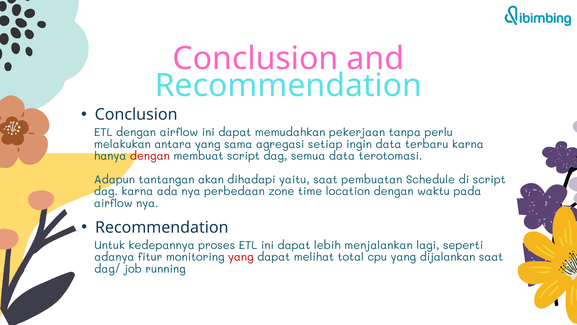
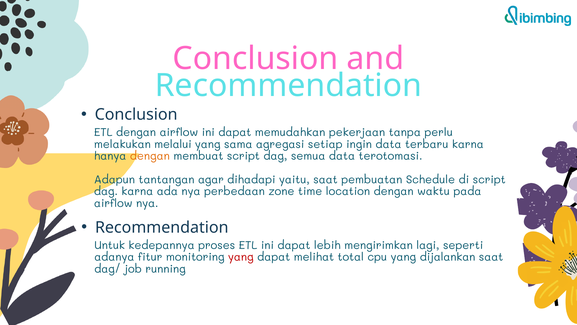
antara: antara -> melalui
dengan at (150, 156) colour: red -> orange
akan: akan -> agar
menjalankan: menjalankan -> mengirimkan
